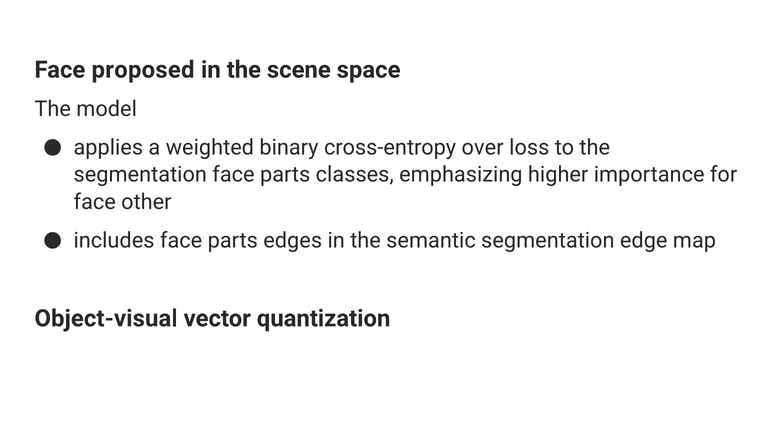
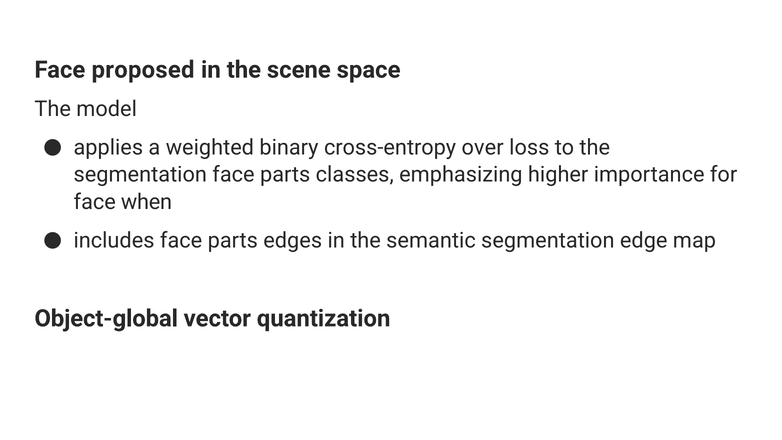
other: other -> when
Object-visual: Object-visual -> Object-global
